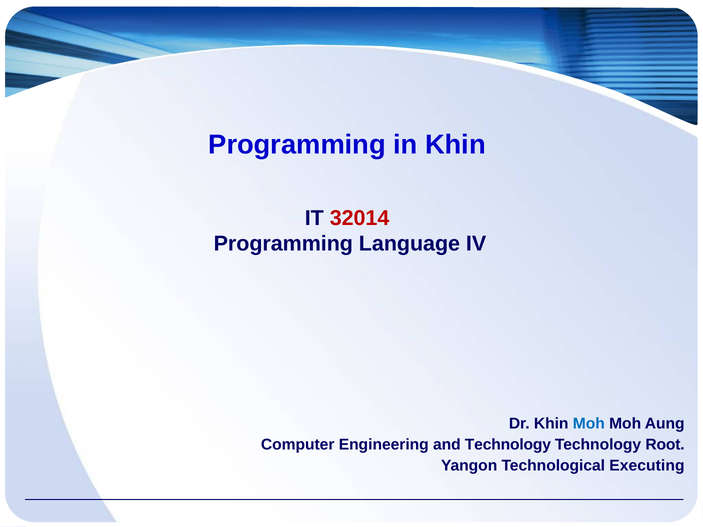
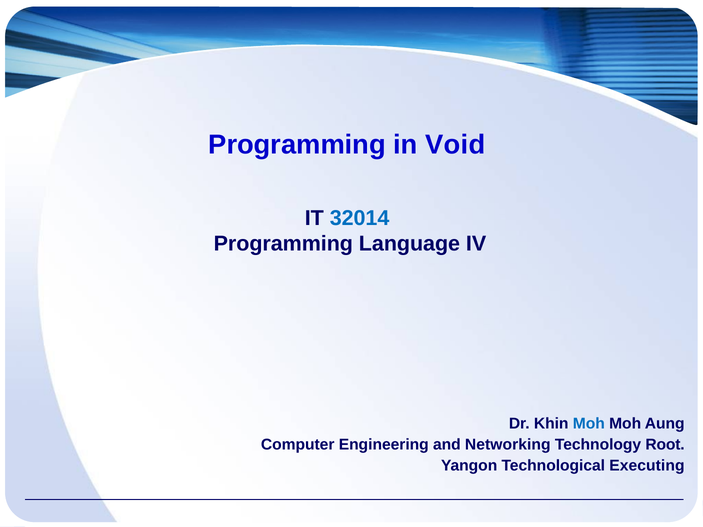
in Khin: Khin -> Void
32014 colour: red -> blue
and Technology: Technology -> Networking
